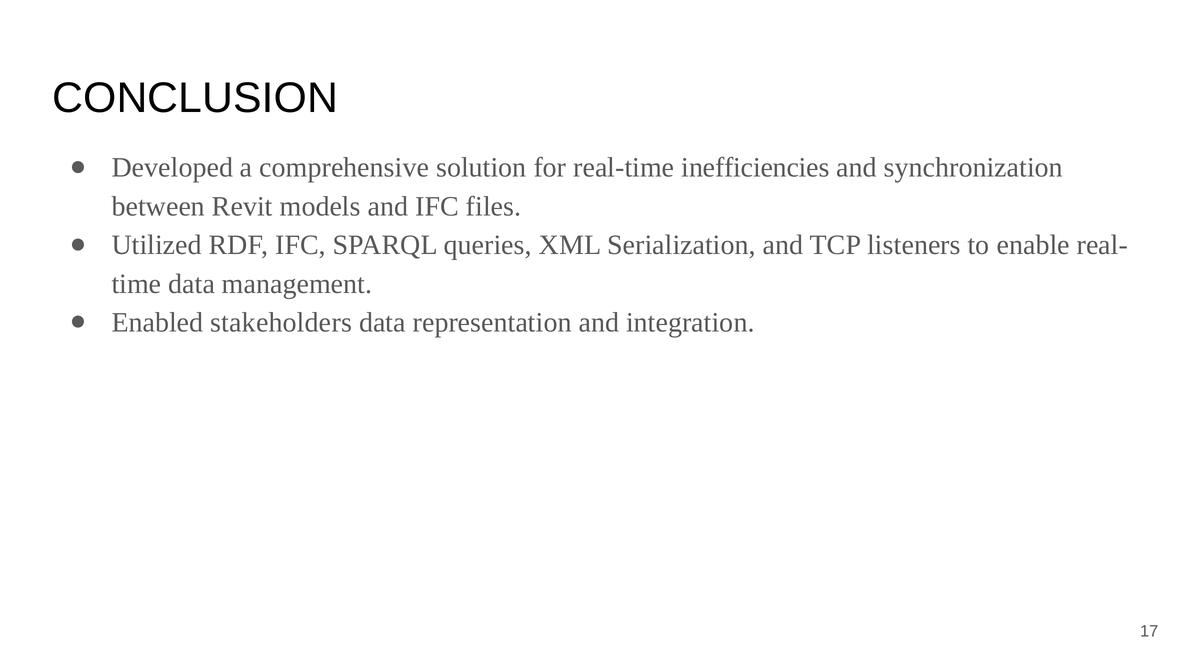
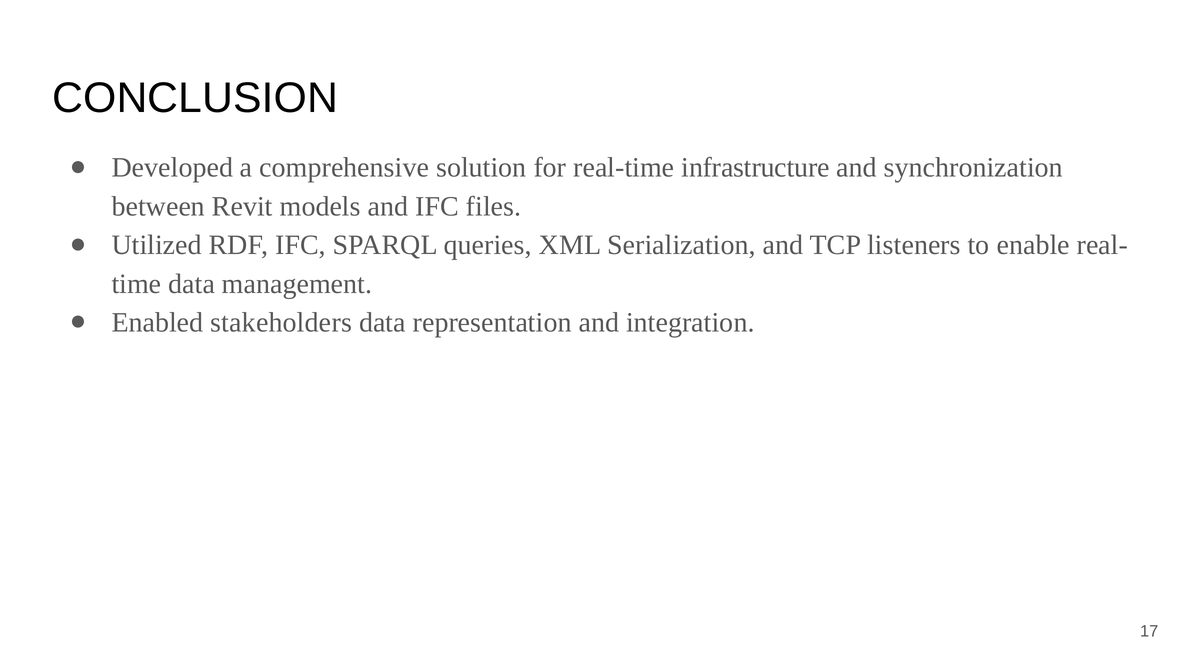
inefficiencies: inefficiencies -> infrastructure
